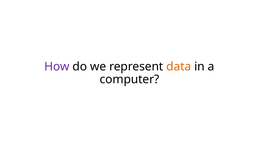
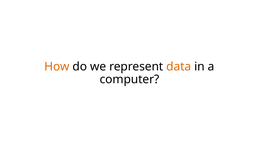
How colour: purple -> orange
